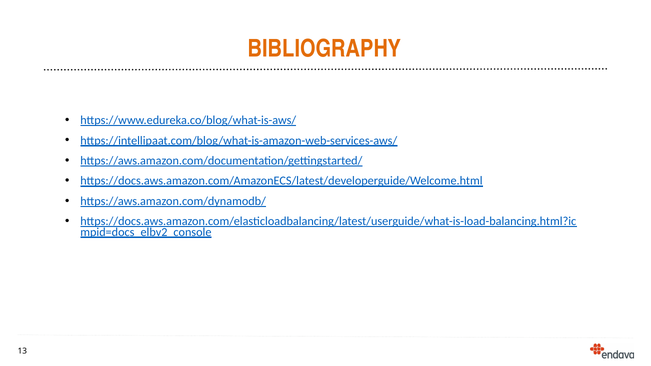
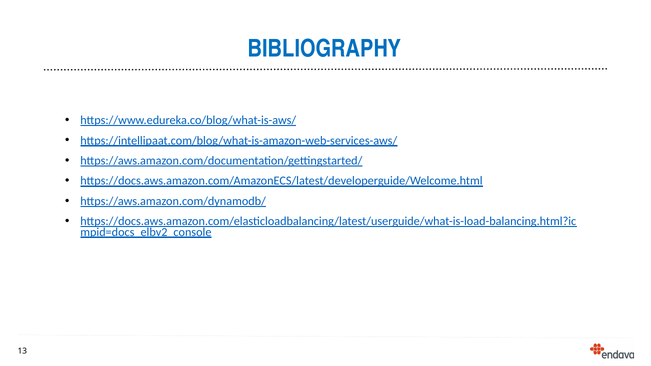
BIBLIOGRAPHY colour: orange -> blue
